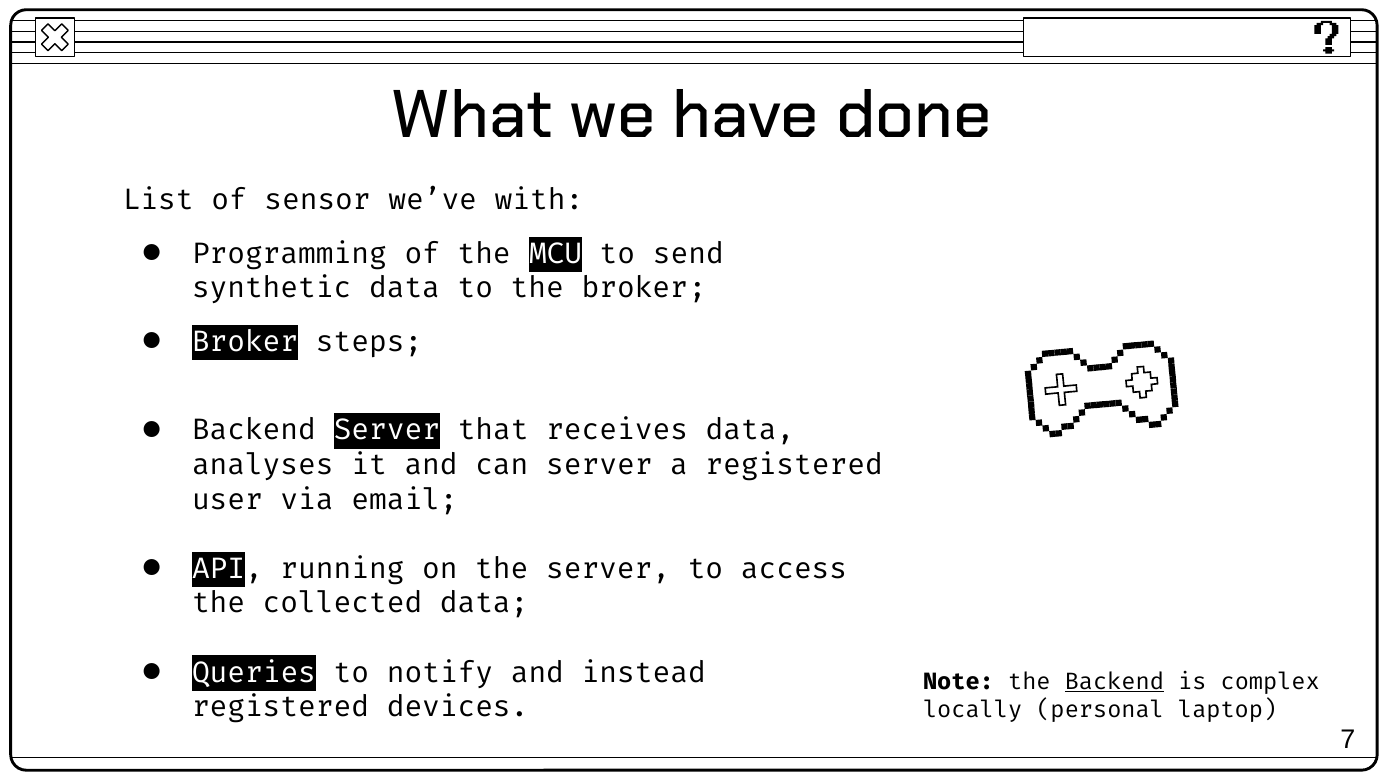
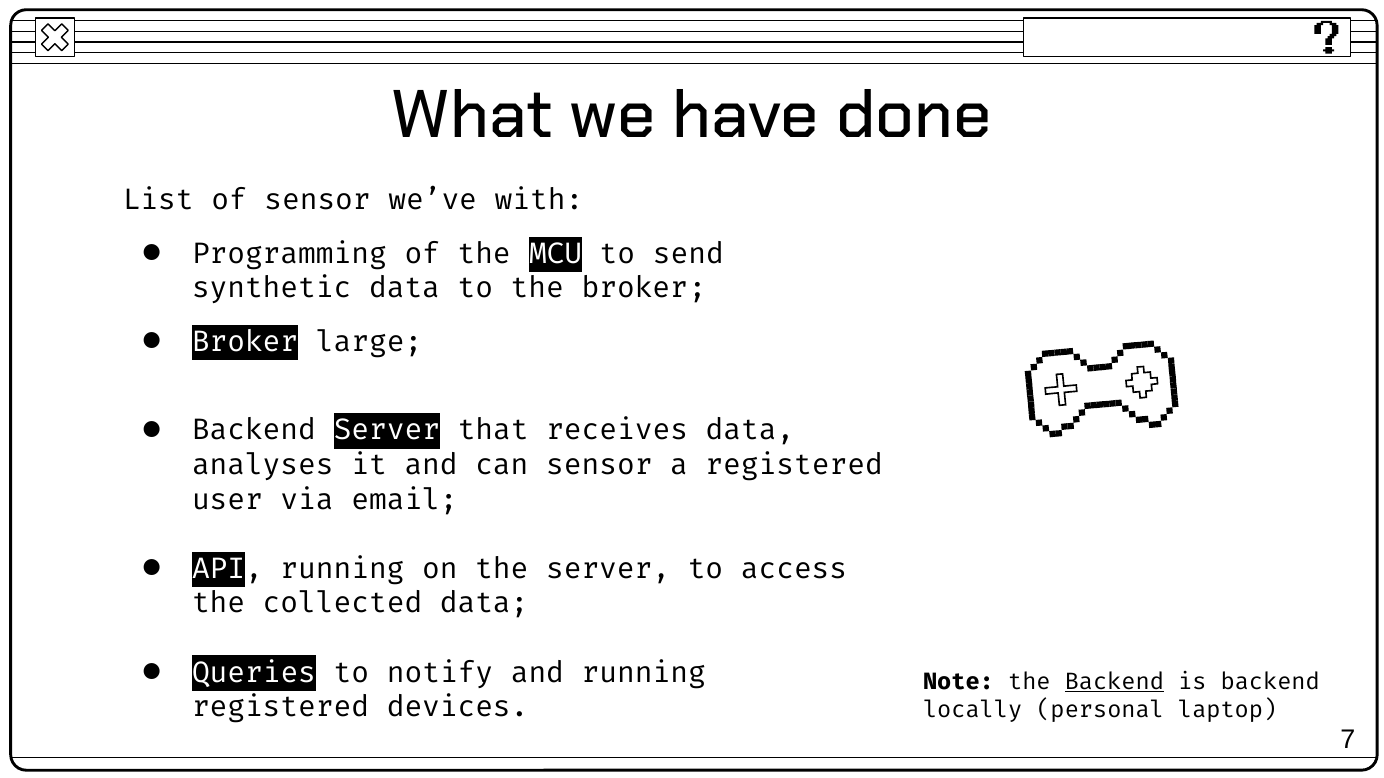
steps: steps -> large
can server: server -> sensor
and instead: instead -> running
is complex: complex -> backend
